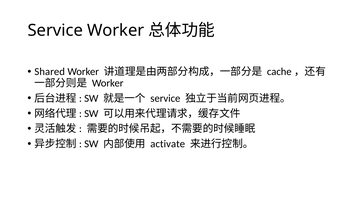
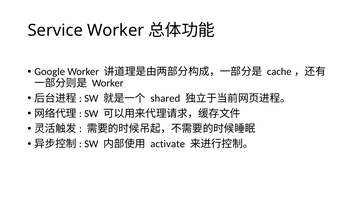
Shared: Shared -> Google
service at (165, 98): service -> shared
